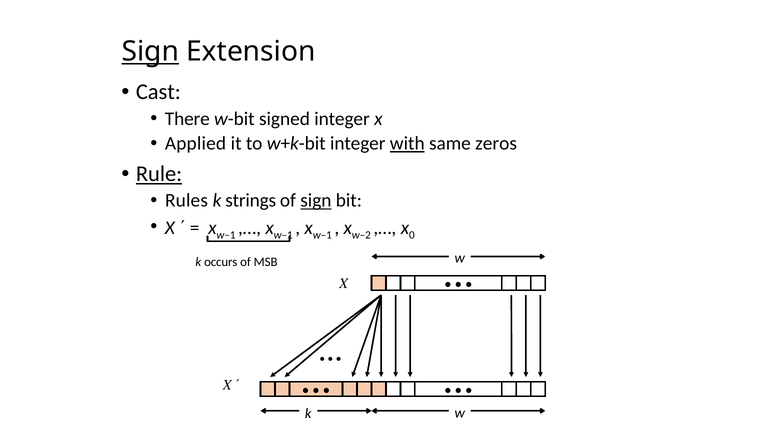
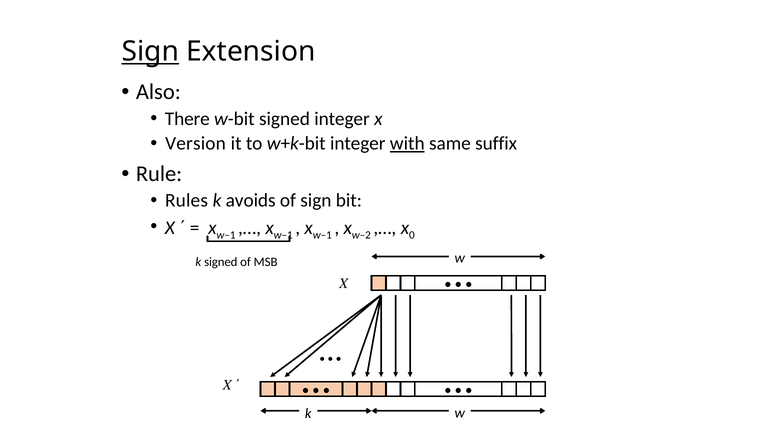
Cast: Cast -> Also
Applied: Applied -> Version
zeros: zeros -> suffix
Rule underline: present -> none
strings: strings -> avoids
sign at (316, 201) underline: present -> none
k occurs: occurs -> signed
